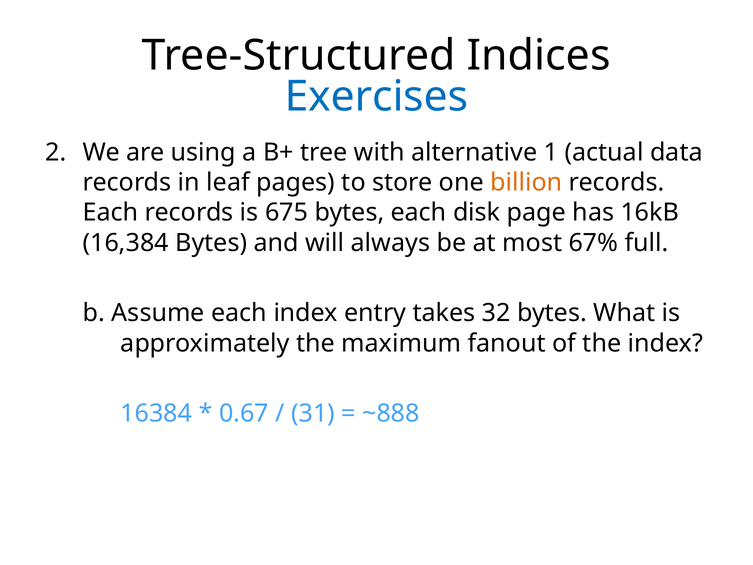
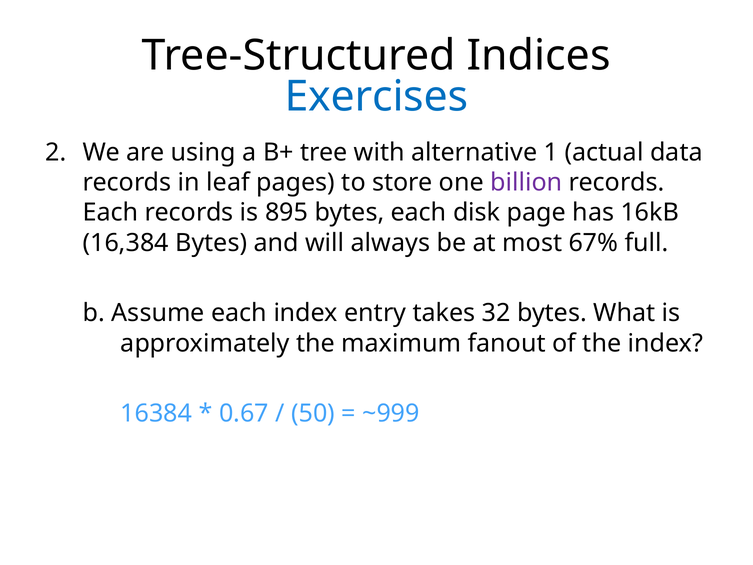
billion colour: orange -> purple
675: 675 -> 895
31: 31 -> 50
~888: ~888 -> ~999
